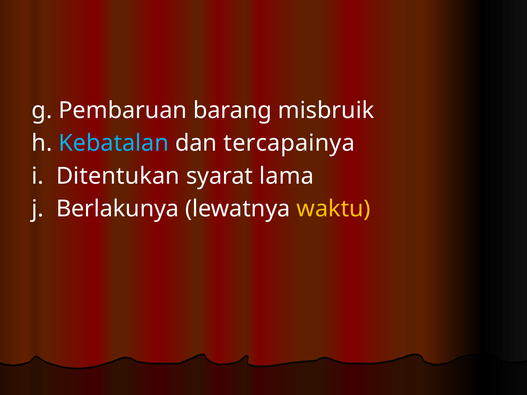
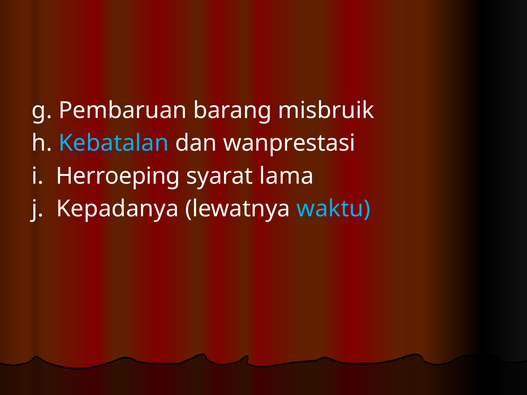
tercapainya: tercapainya -> wanprestasi
Ditentukan: Ditentukan -> Herroeping
Berlakunya: Berlakunya -> Kepadanya
waktu colour: yellow -> light blue
